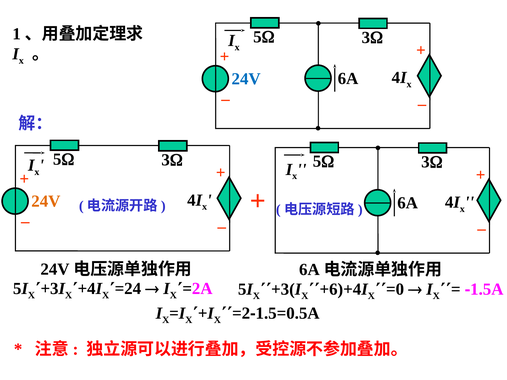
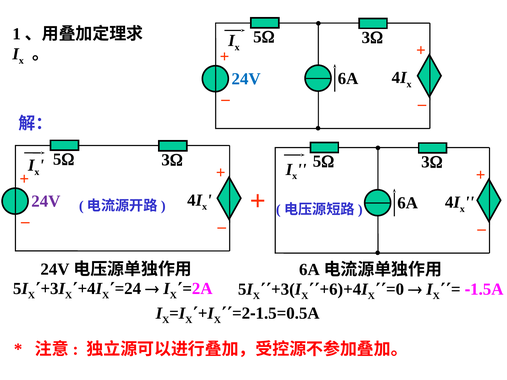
24V at (46, 202) colour: orange -> purple
